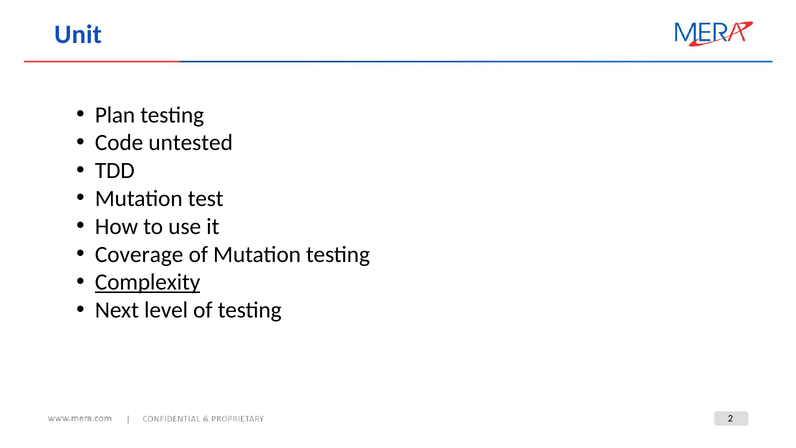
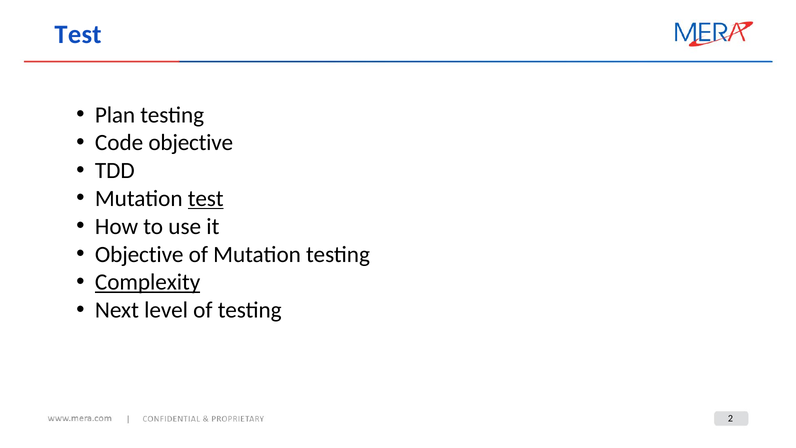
Unit at (78, 35): Unit -> Test
Code untested: untested -> objective
test at (206, 198) underline: none -> present
Coverage at (139, 254): Coverage -> Objective
